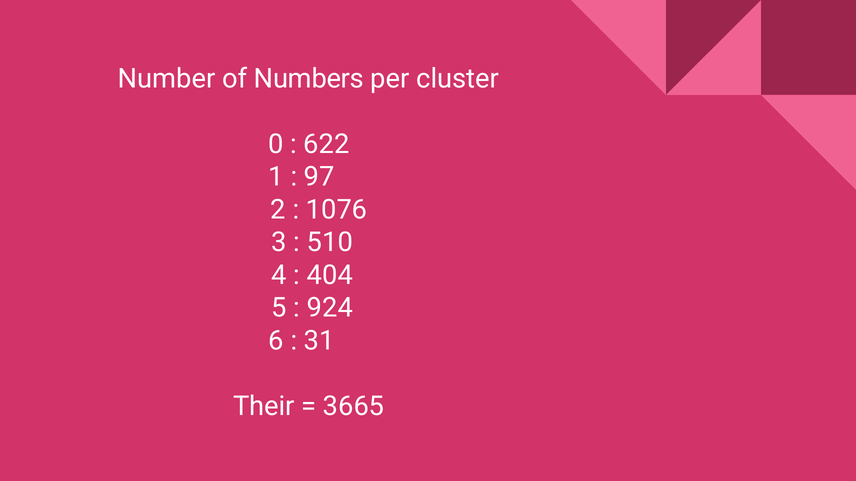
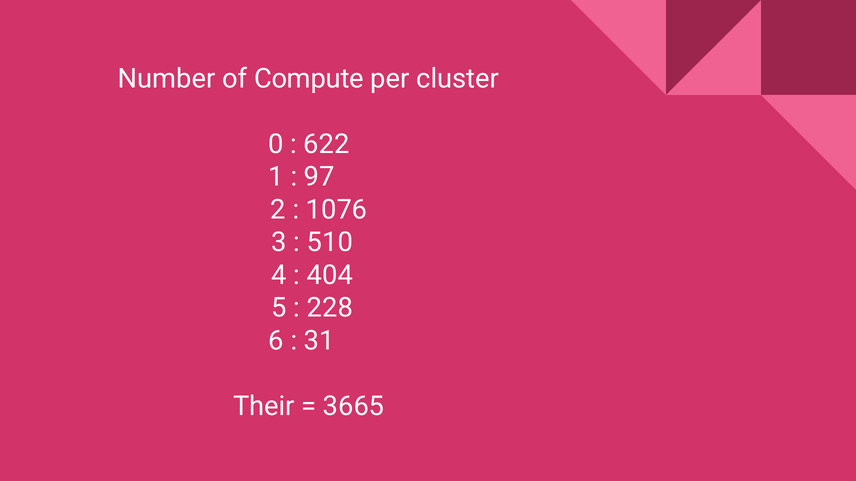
Numbers: Numbers -> Compute
924: 924 -> 228
